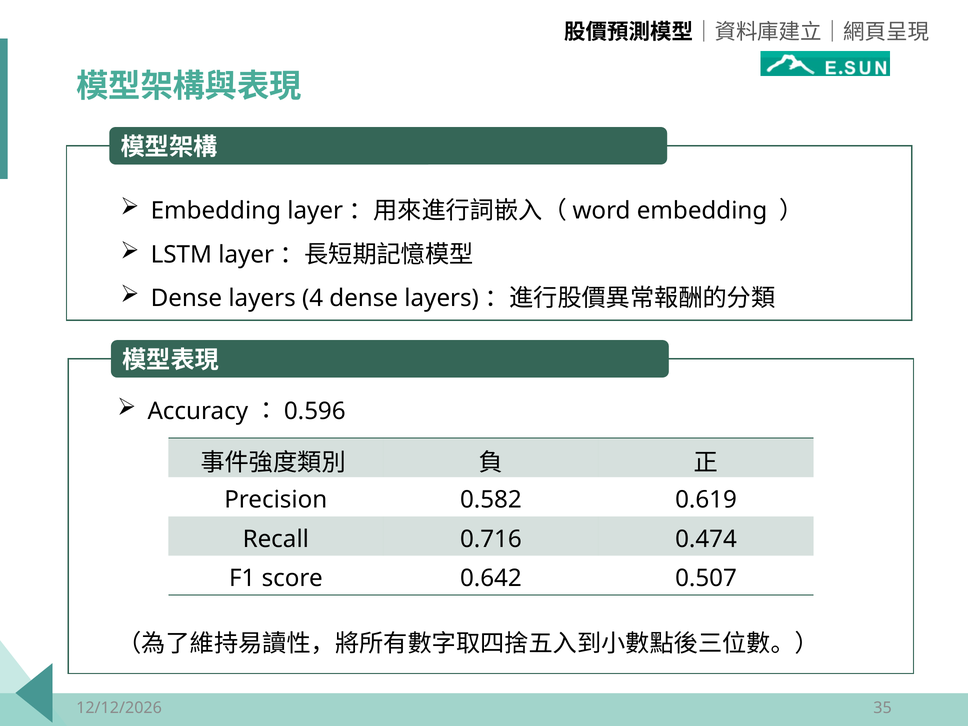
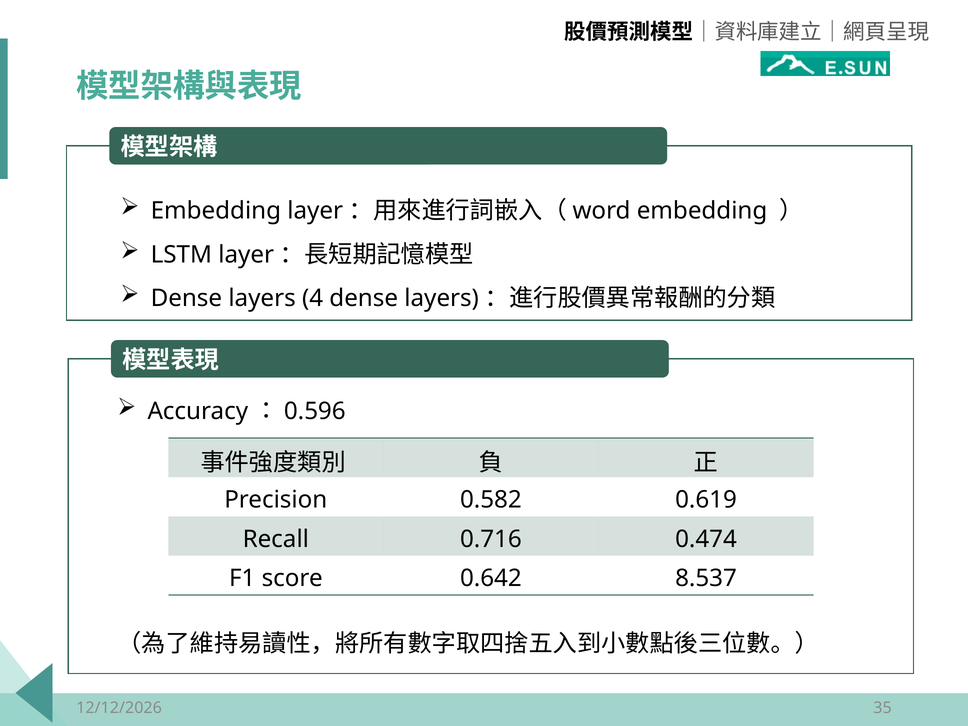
0.507: 0.507 -> 8.537
